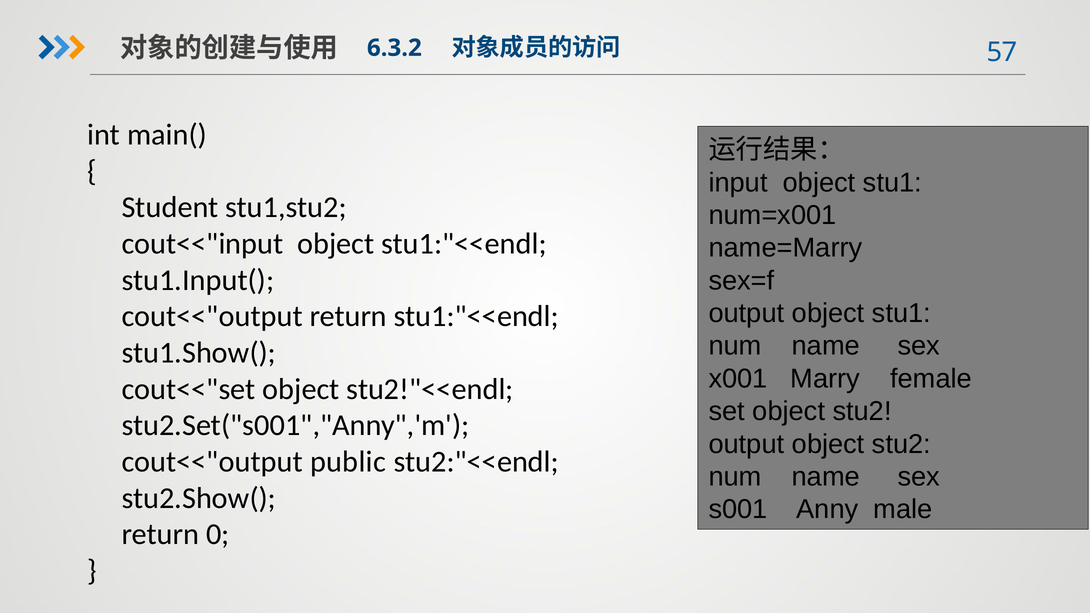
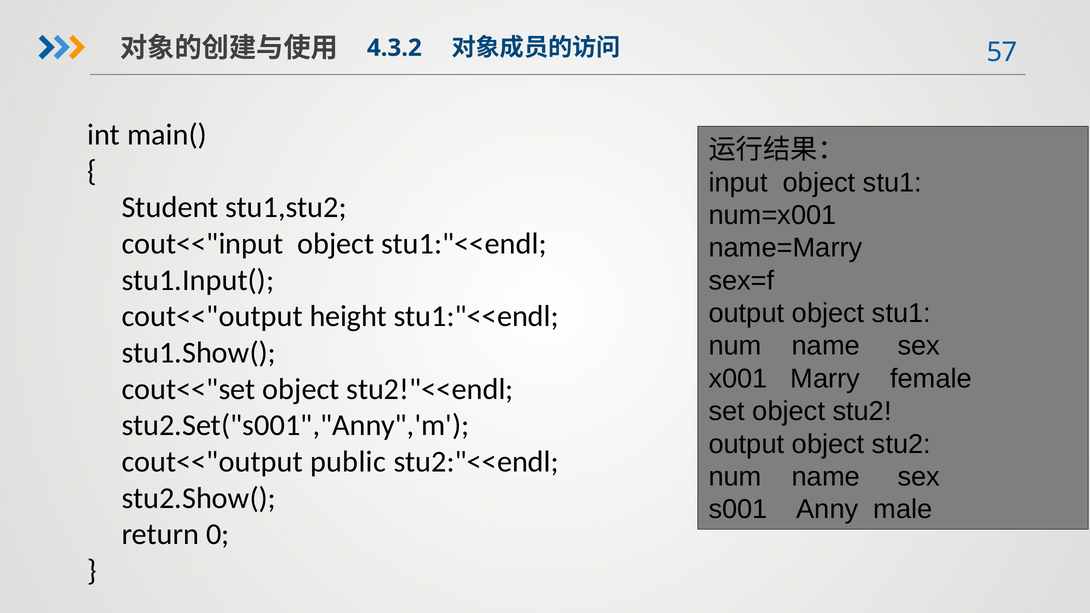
6.3.2: 6.3.2 -> 4.3.2
cout<<"output return: return -> height
